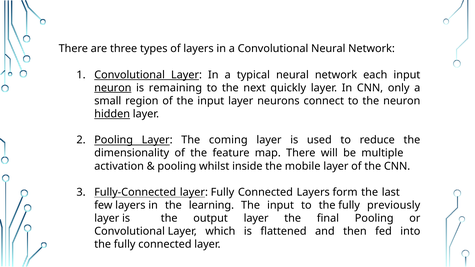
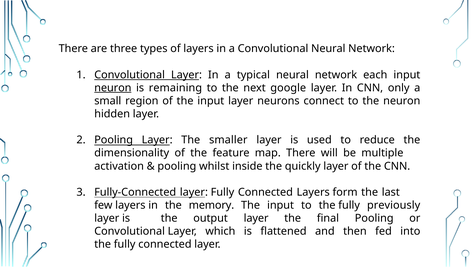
quickly: quickly -> google
hidden underline: present -> none
coming: coming -> smaller
mobile: mobile -> quickly
learning: learning -> memory
